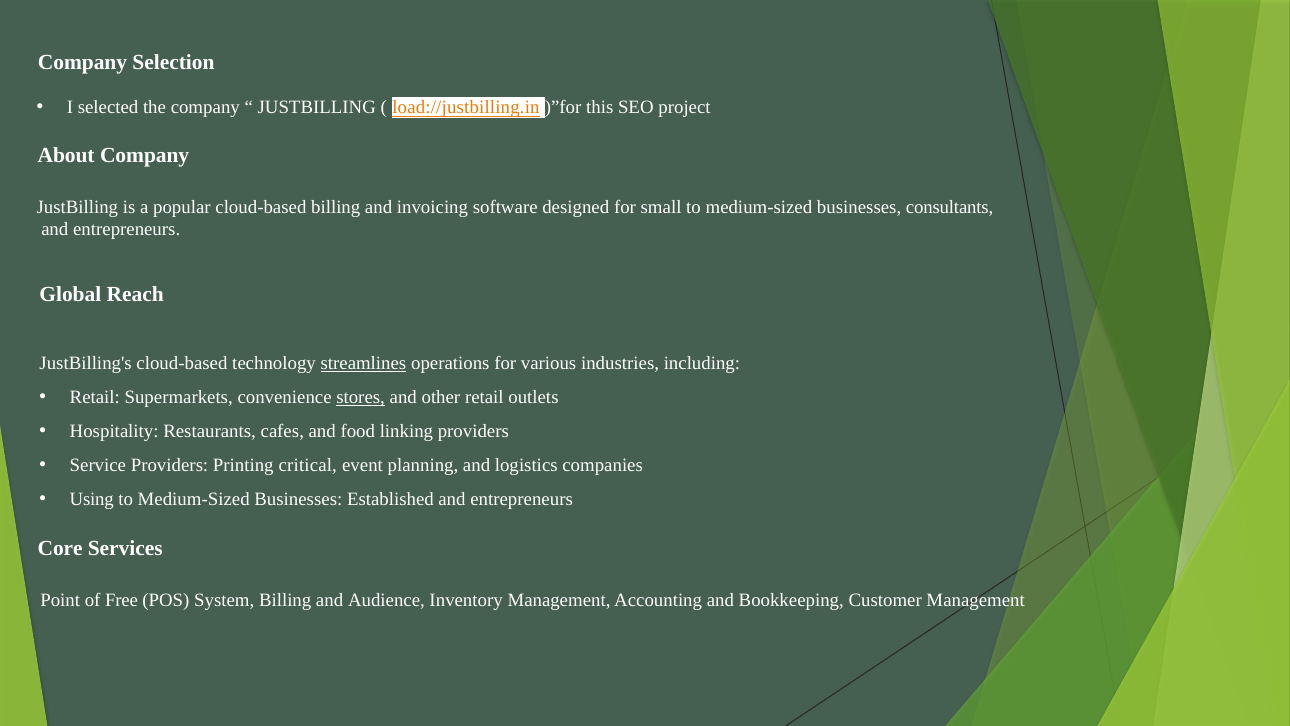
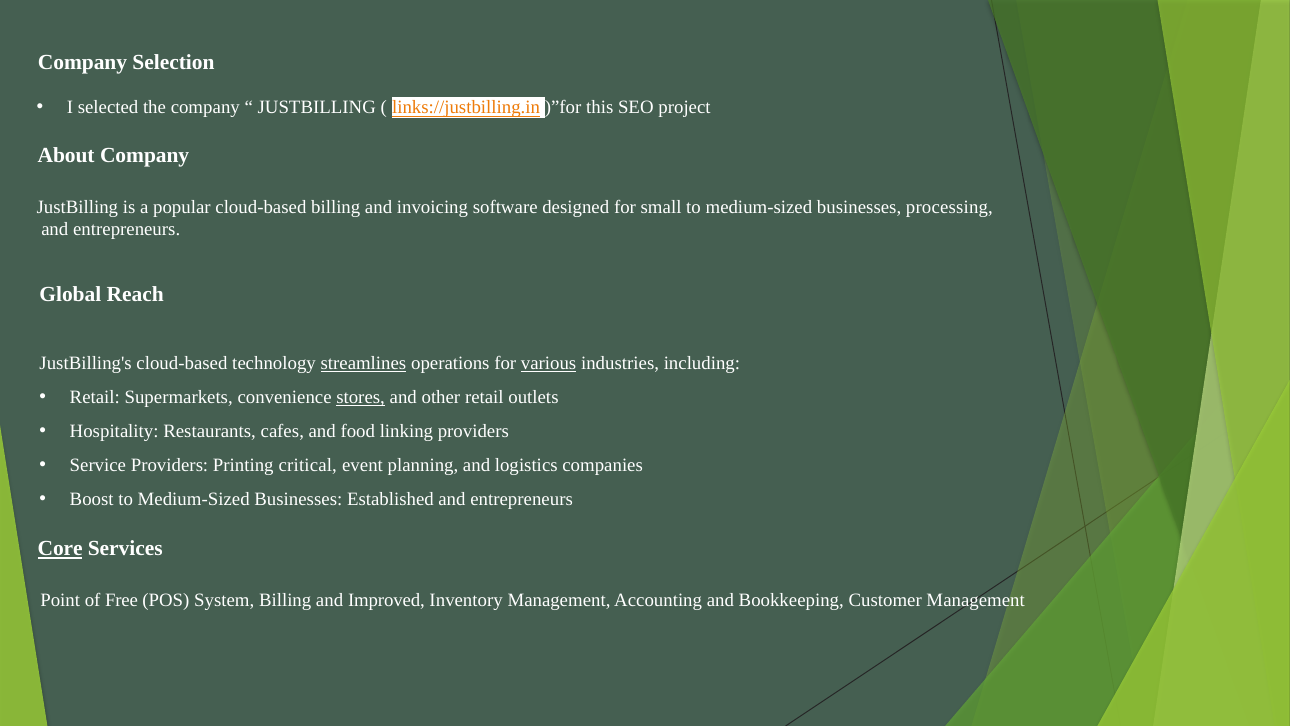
load://justbilling.in: load://justbilling.in -> links://justbilling.in
consultants: consultants -> processing
various underline: none -> present
Using: Using -> Boost
Core underline: none -> present
Audience: Audience -> Improved
